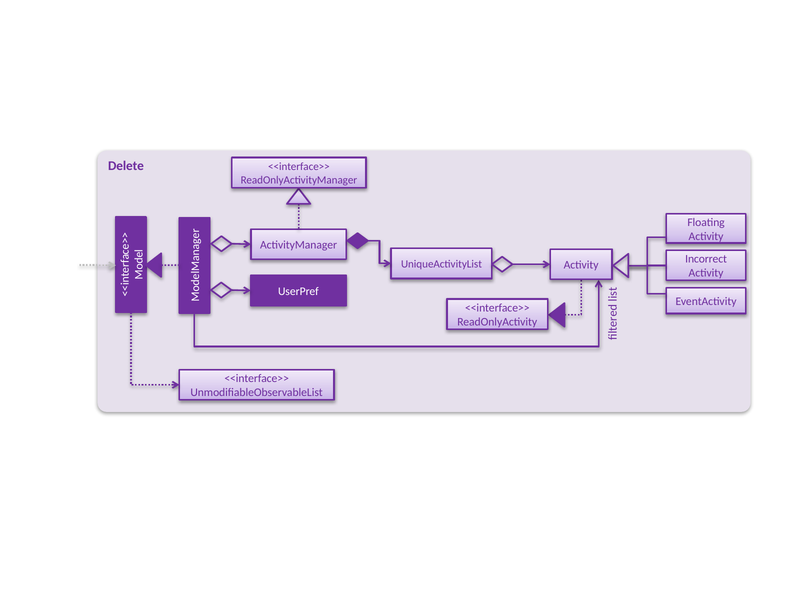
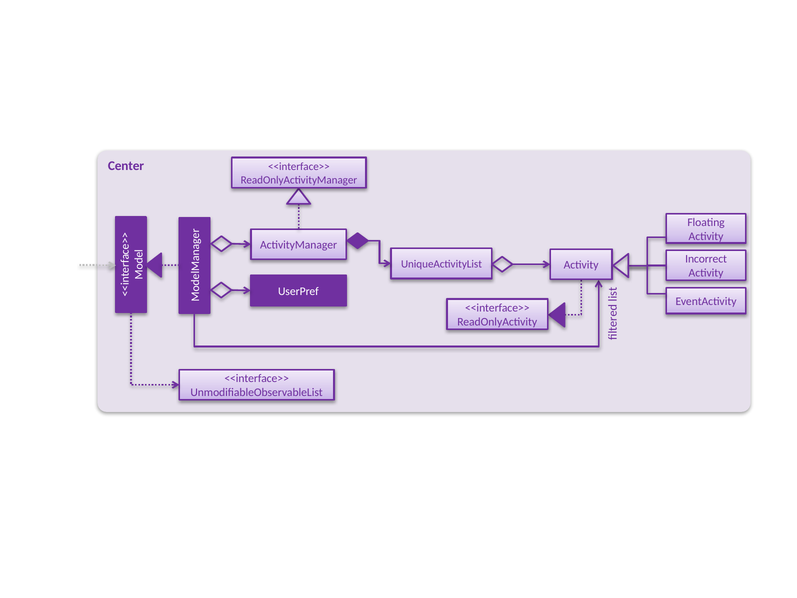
Delete: Delete -> Center
